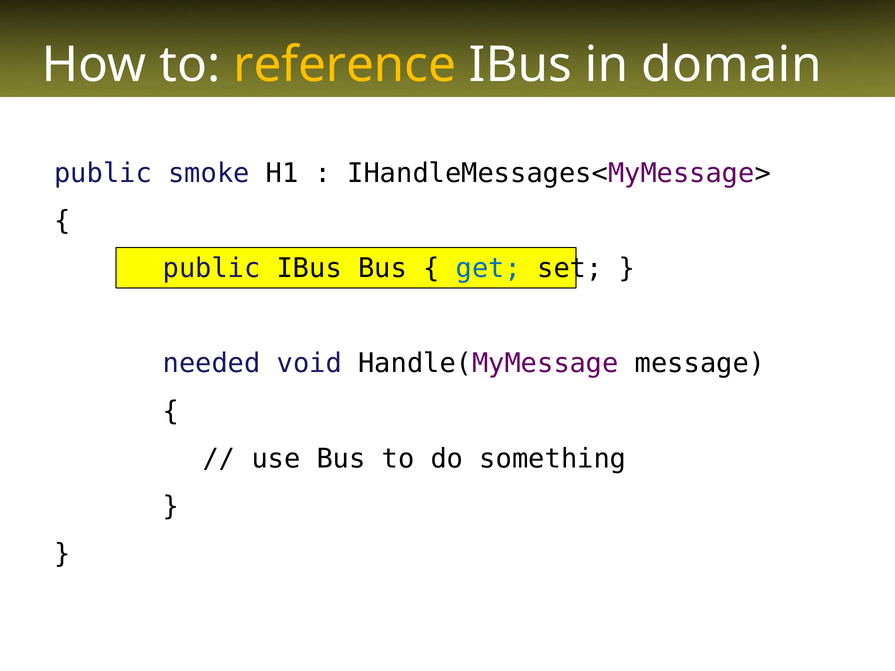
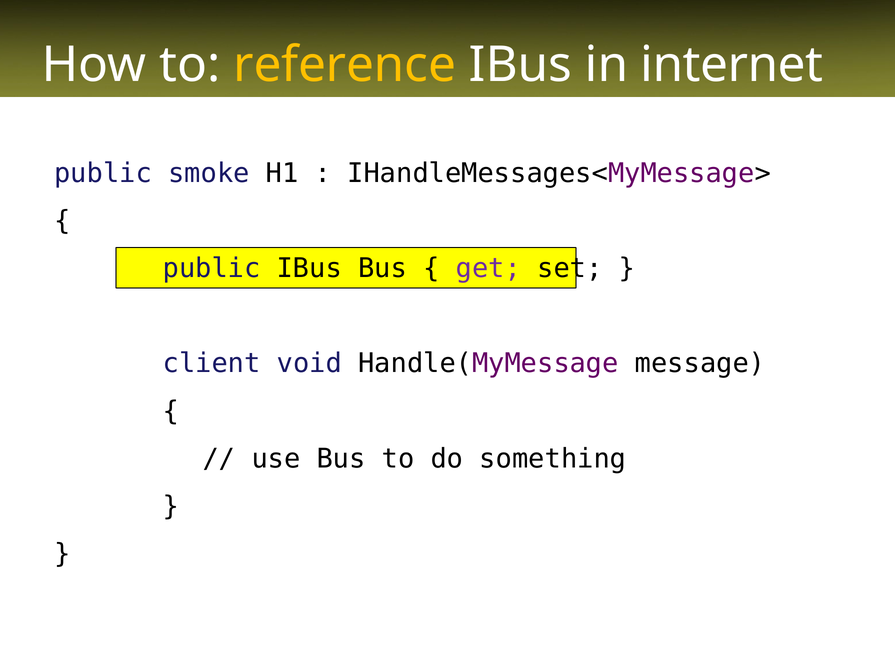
domain: domain -> internet
get colour: blue -> purple
needed: needed -> client
